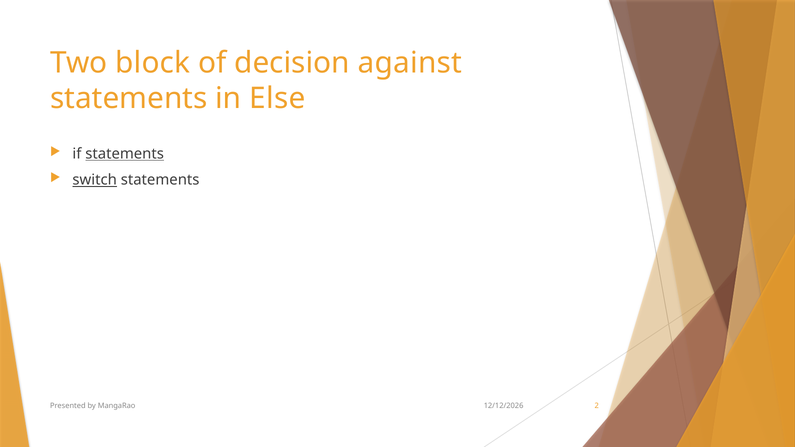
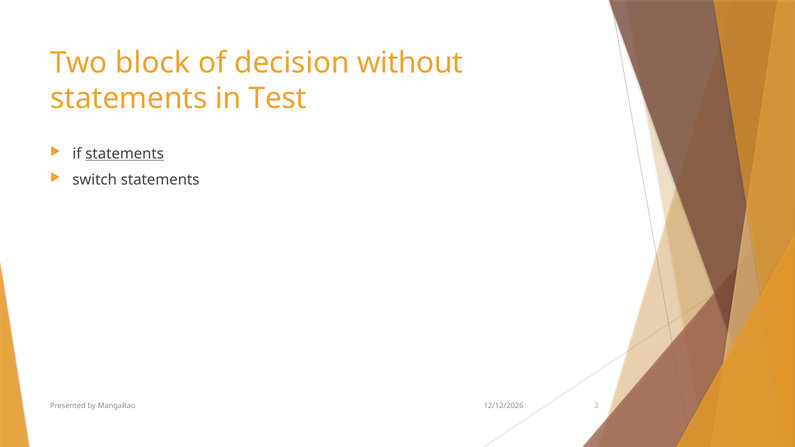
against: against -> without
Else: Else -> Test
switch underline: present -> none
